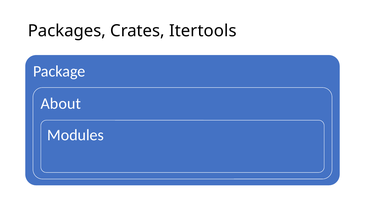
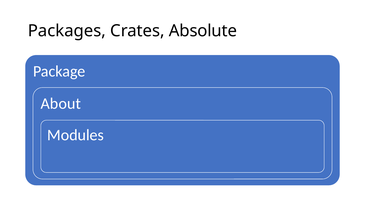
Itertools: Itertools -> Absolute
